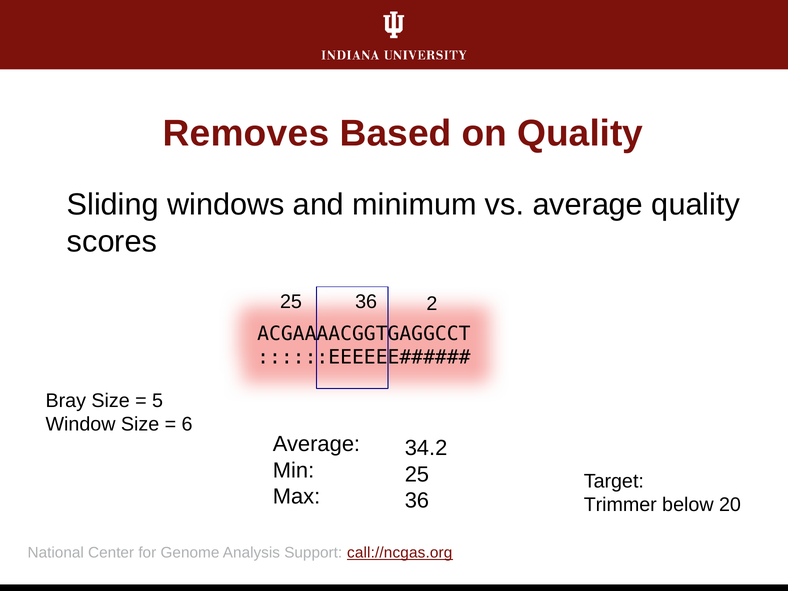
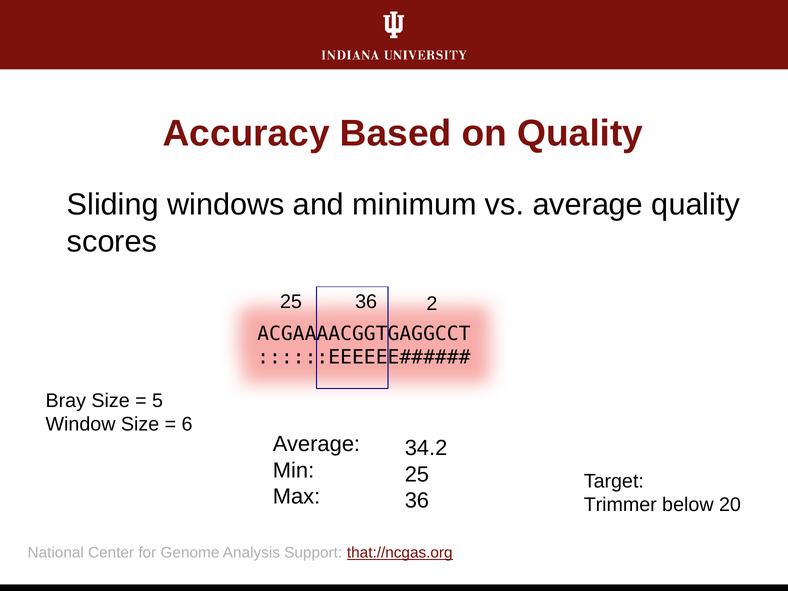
Removes: Removes -> Accuracy
call://ncgas.org: call://ncgas.org -> that://ncgas.org
